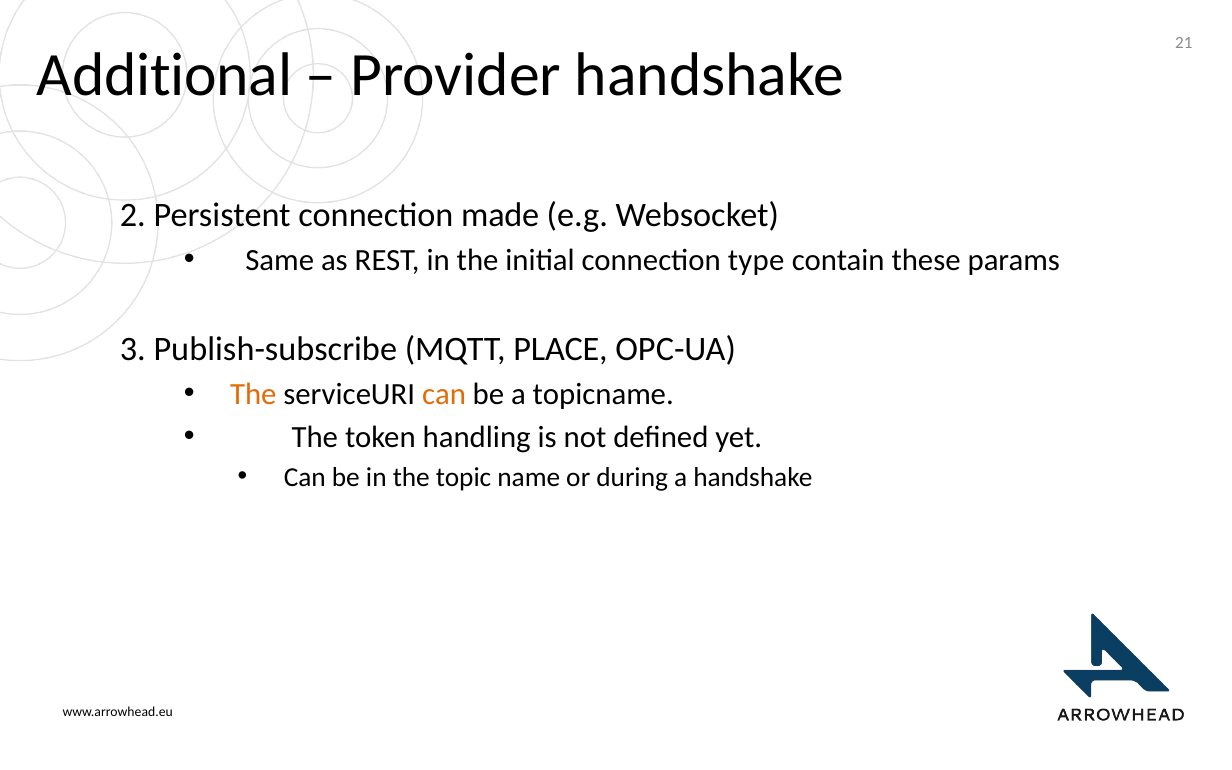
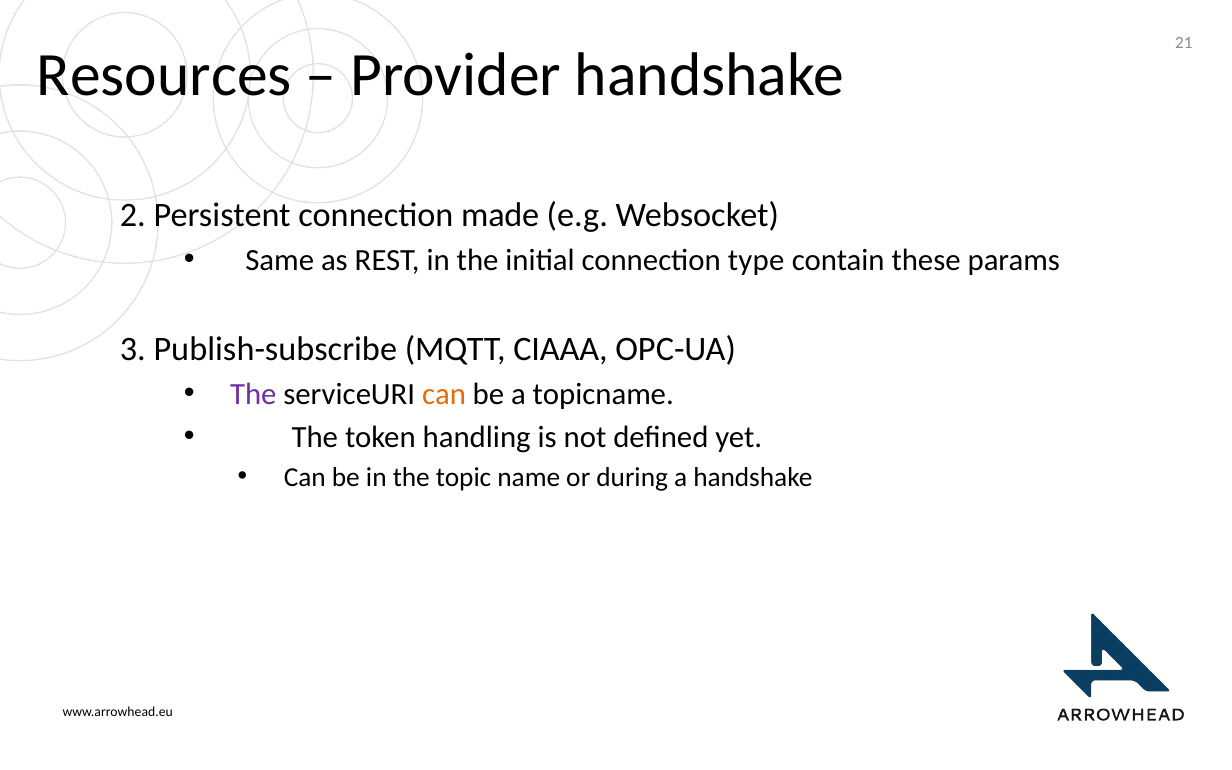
Additional: Additional -> Resources
PLACE: PLACE -> CIAAA
The at (253, 394) colour: orange -> purple
